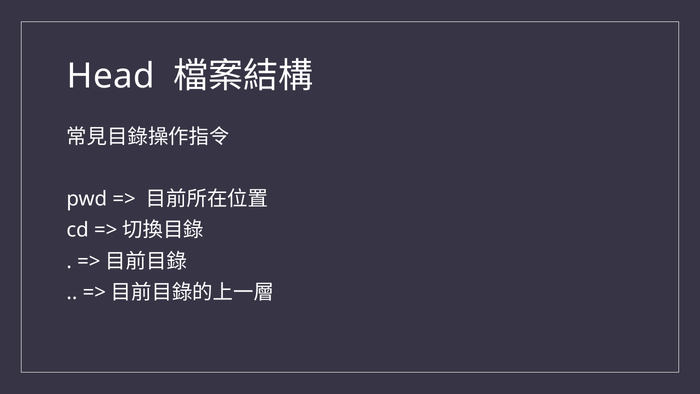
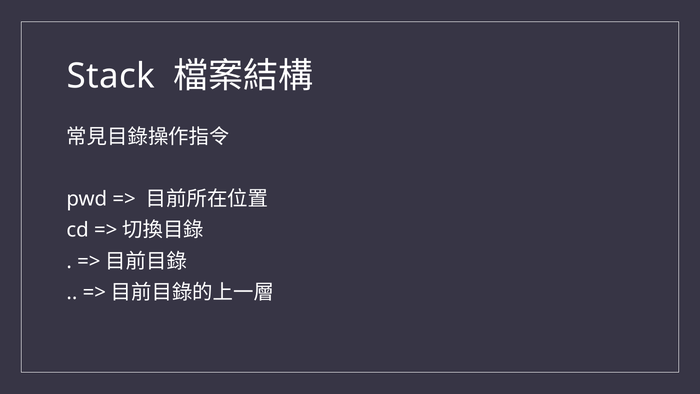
Head: Head -> Stack
